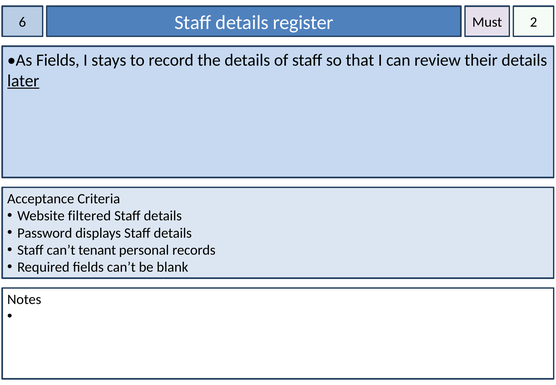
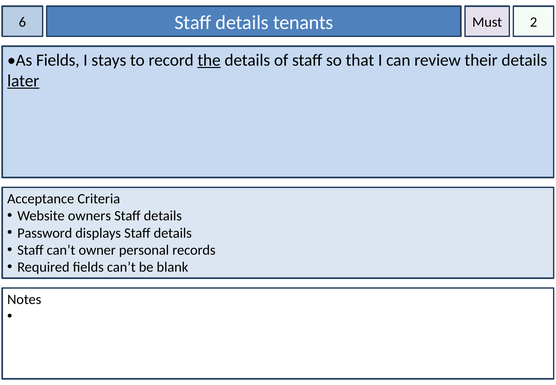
register: register -> tenants
the underline: none -> present
filtered: filtered -> owners
tenant: tenant -> owner
